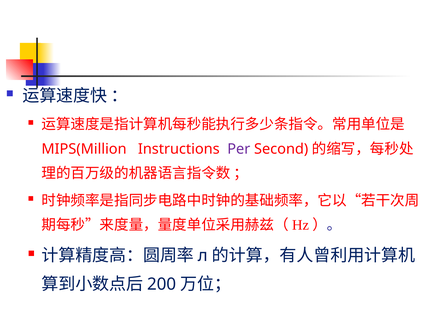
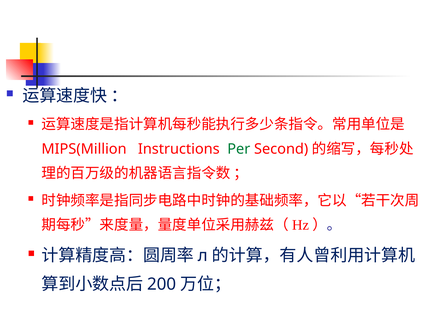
Per colour: purple -> green
